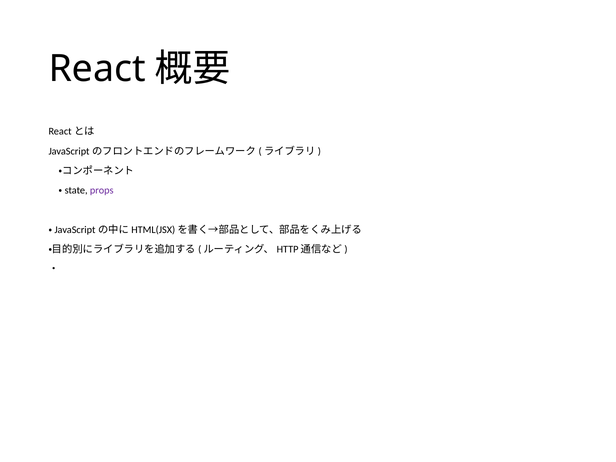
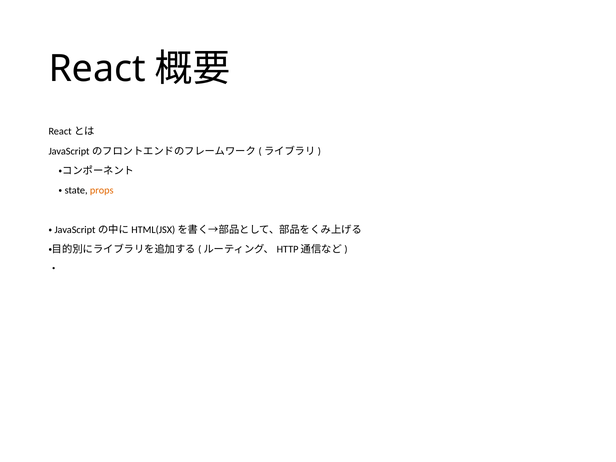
props colour: purple -> orange
